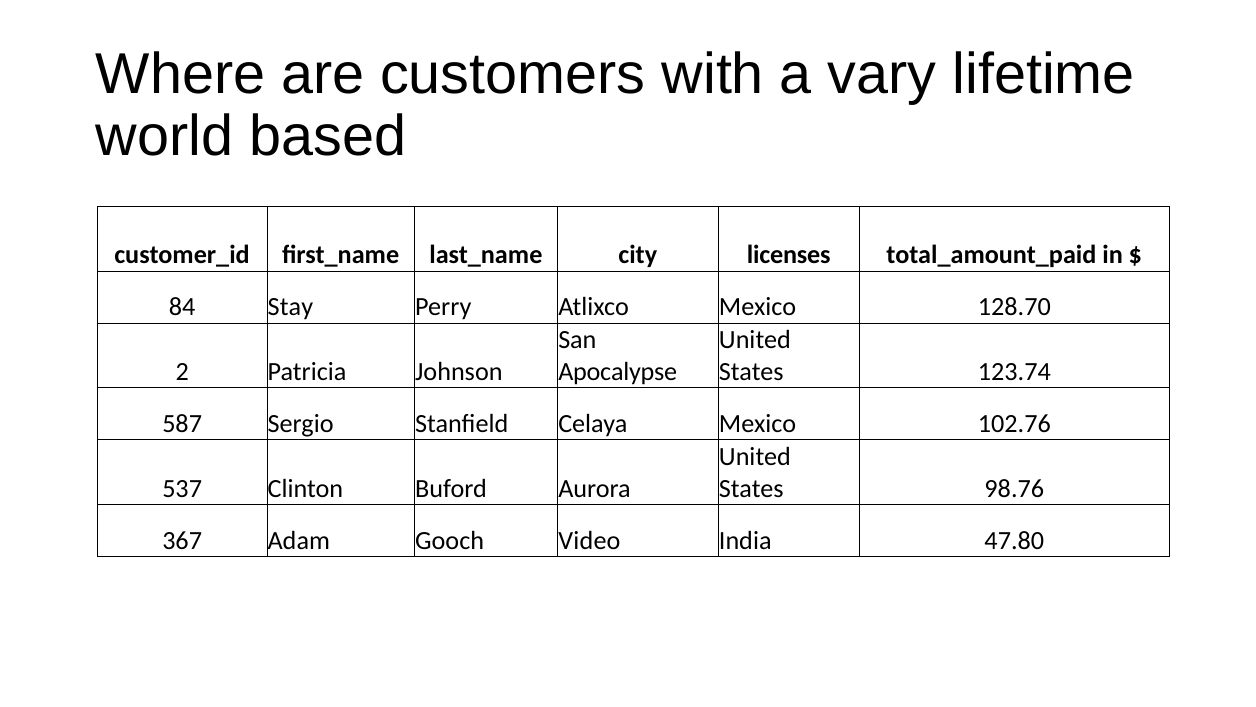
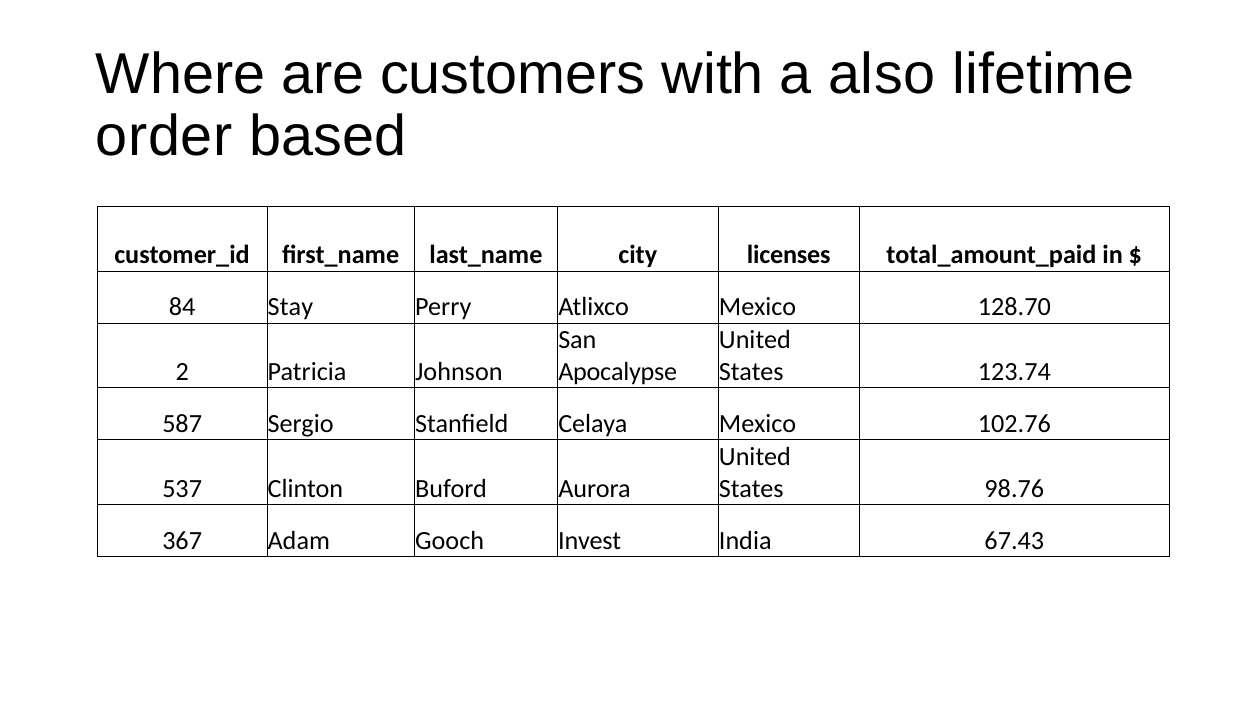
vary: vary -> also
world: world -> order
Video: Video -> Invest
47.80: 47.80 -> 67.43
